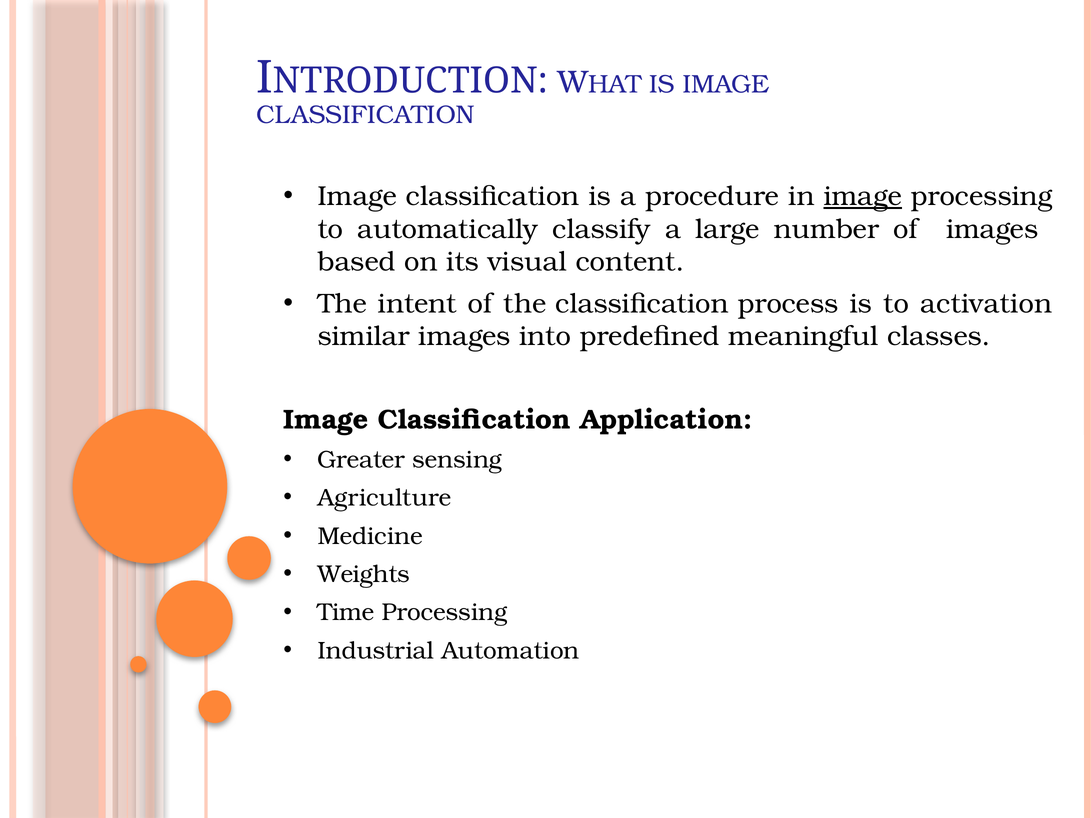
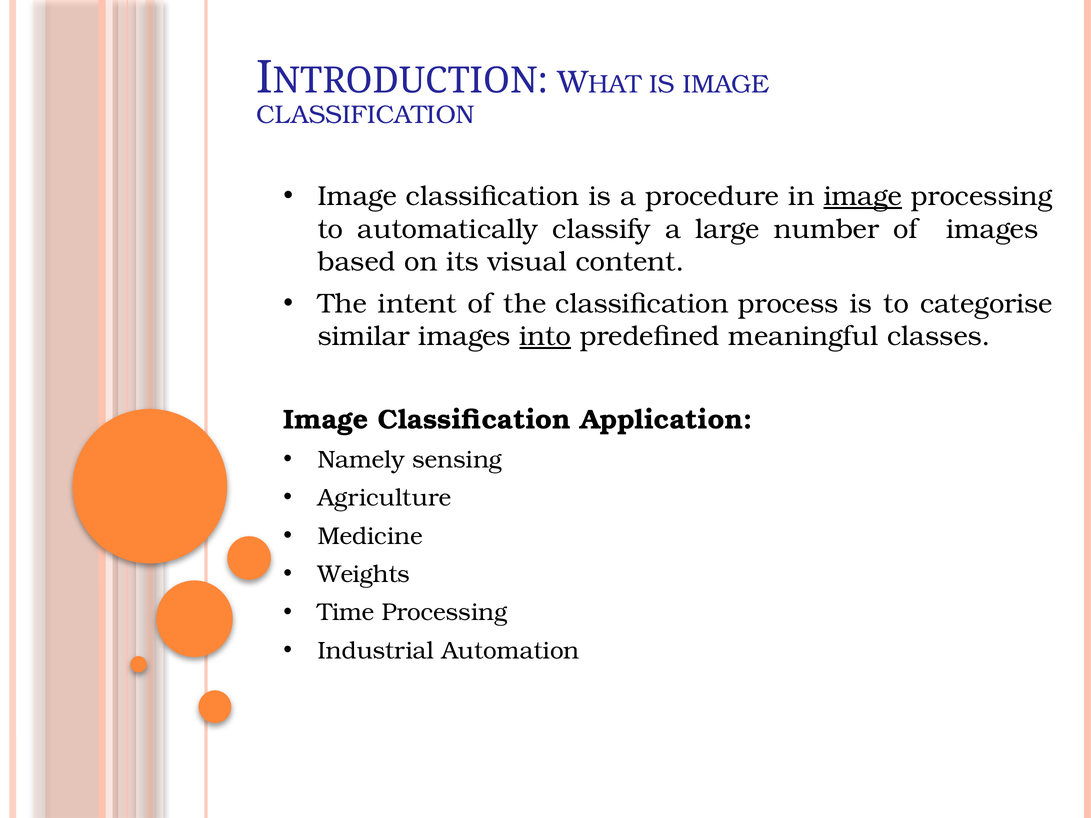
activation: activation -> categorise
into underline: none -> present
Greater: Greater -> Namely
